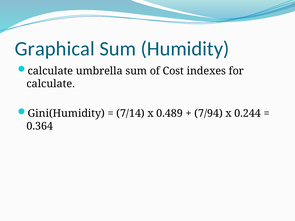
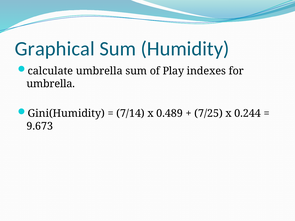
Cost: Cost -> Play
calculate at (51, 84): calculate -> umbrella
7/94: 7/94 -> 7/25
0.364: 0.364 -> 9.673
